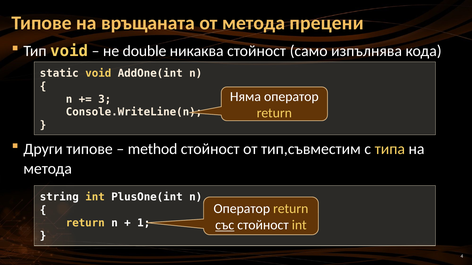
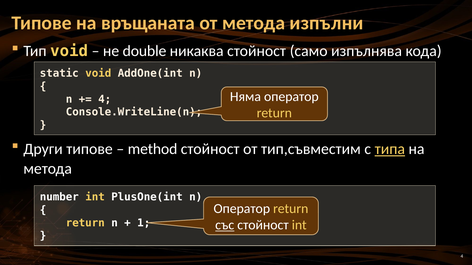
прецени: прецени -> изпълни
3 at (105, 99): 3 -> 4
типа underline: none -> present
string: string -> number
